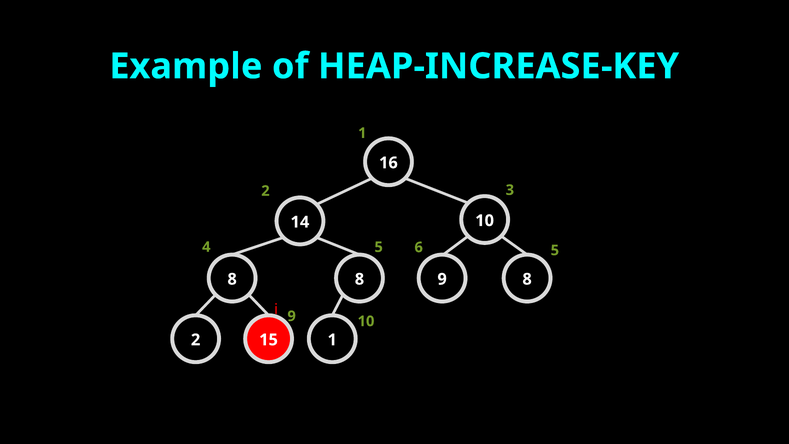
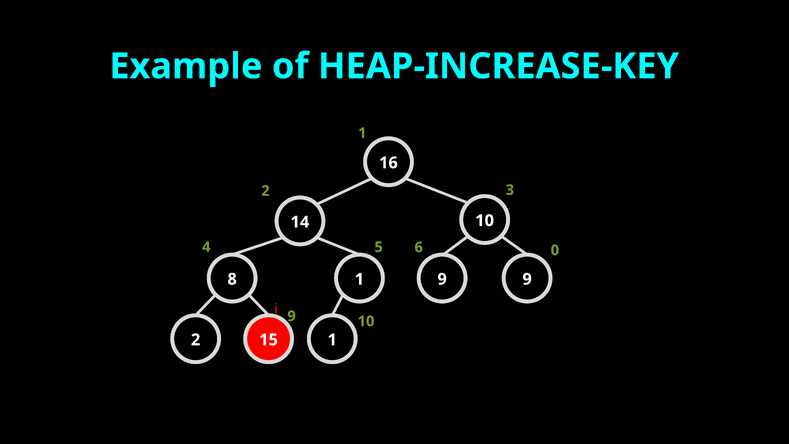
6 5: 5 -> 0
8 8: 8 -> 1
9 8: 8 -> 9
